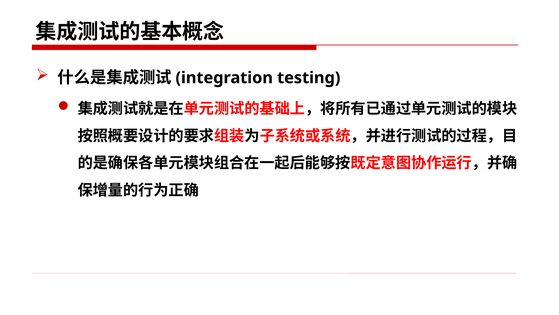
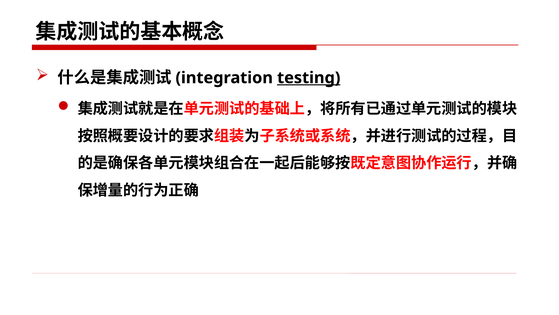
testing underline: none -> present
